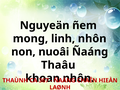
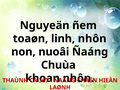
mong: mong -> toaøn
Thaâu: Thaâu -> Chuùa
